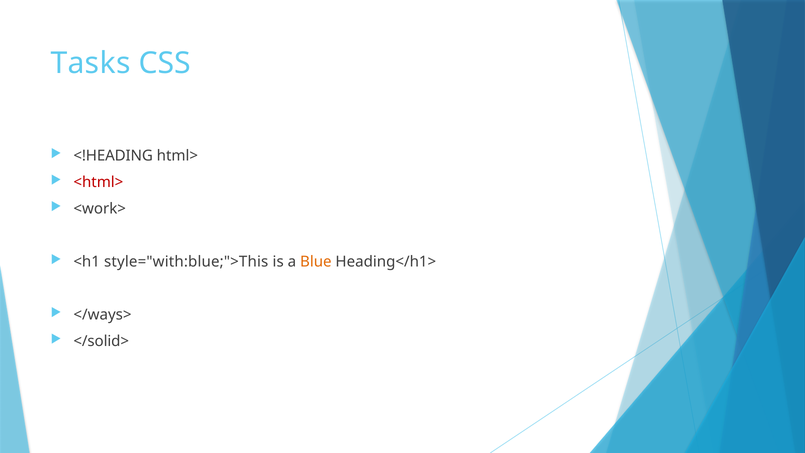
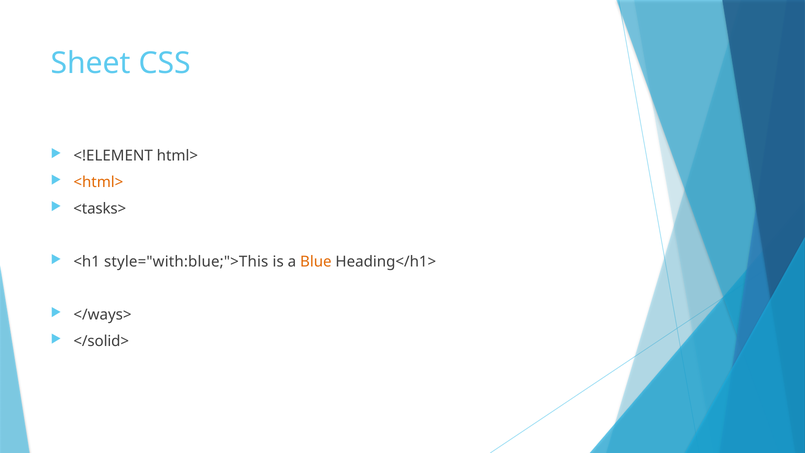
Tasks: Tasks -> Sheet
<!HEADING: <!HEADING -> <!ELEMENT
<html> colour: red -> orange
<work>: <work> -> <tasks>
